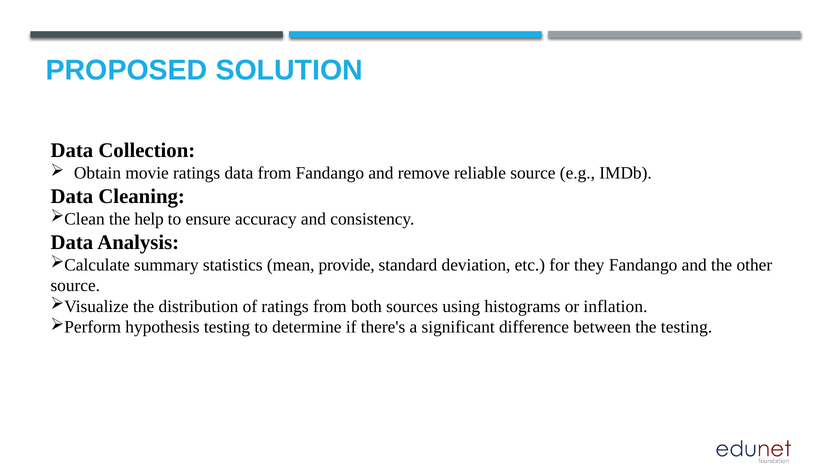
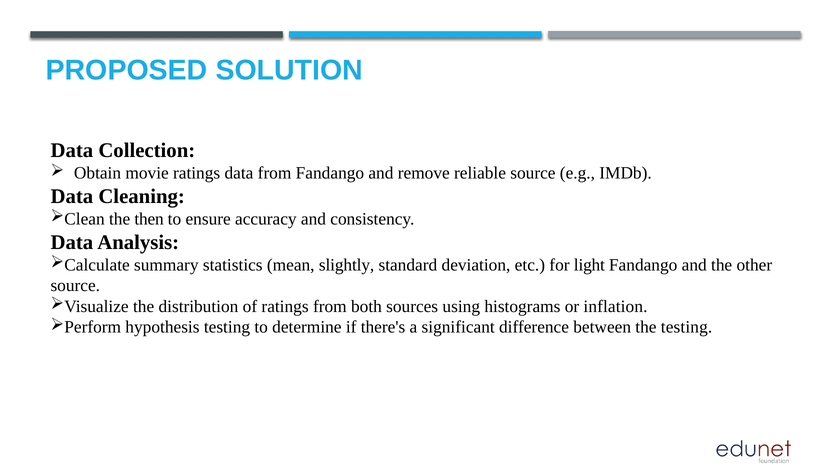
help: help -> then
provide: provide -> slightly
they: they -> light
